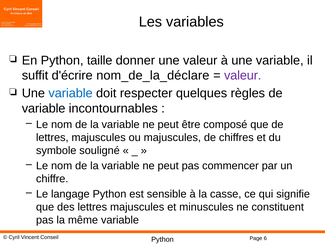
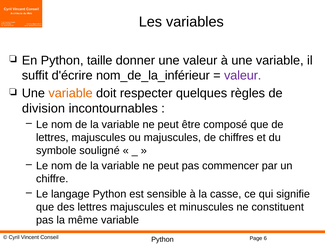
nom_de_la_déclare: nom_de_la_déclare -> nom_de_la_inférieur
variable at (71, 93) colour: blue -> orange
variable at (44, 108): variable -> division
